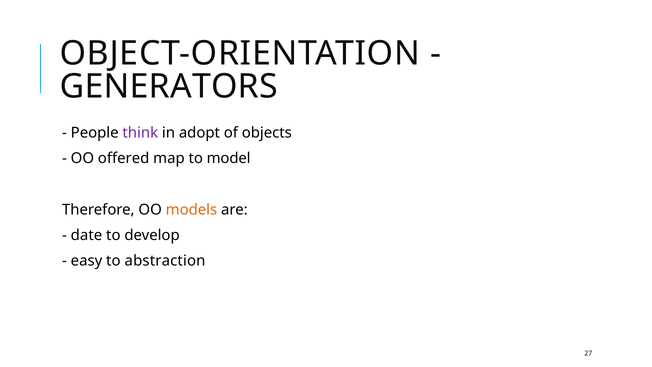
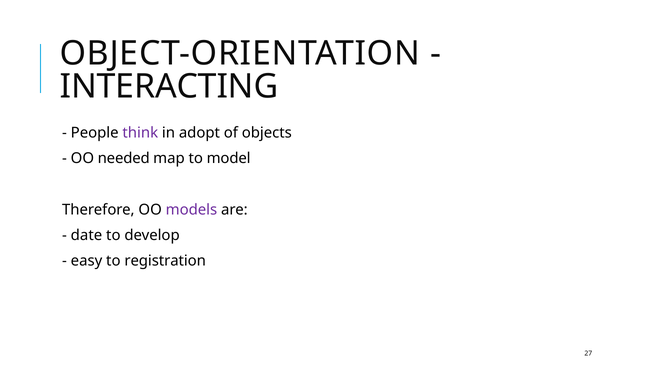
GENERATORS: GENERATORS -> INTERACTING
offered: offered -> needed
models colour: orange -> purple
abstraction: abstraction -> registration
